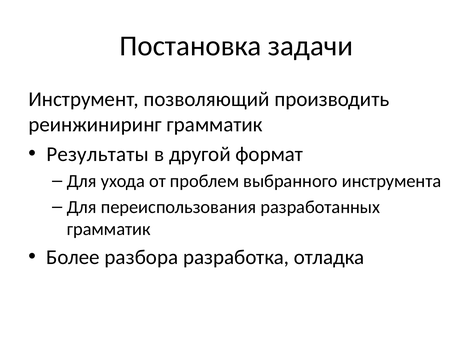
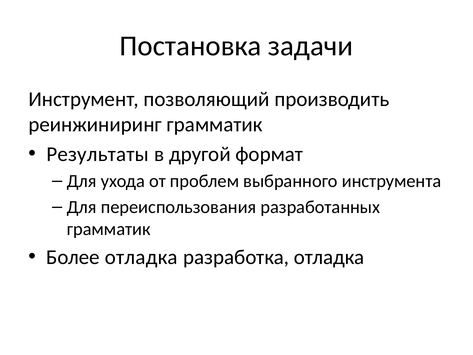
Более разбора: разбора -> отладка
